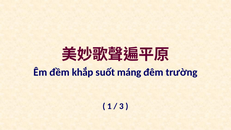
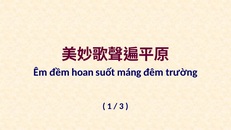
khắp: khắp -> hoan
